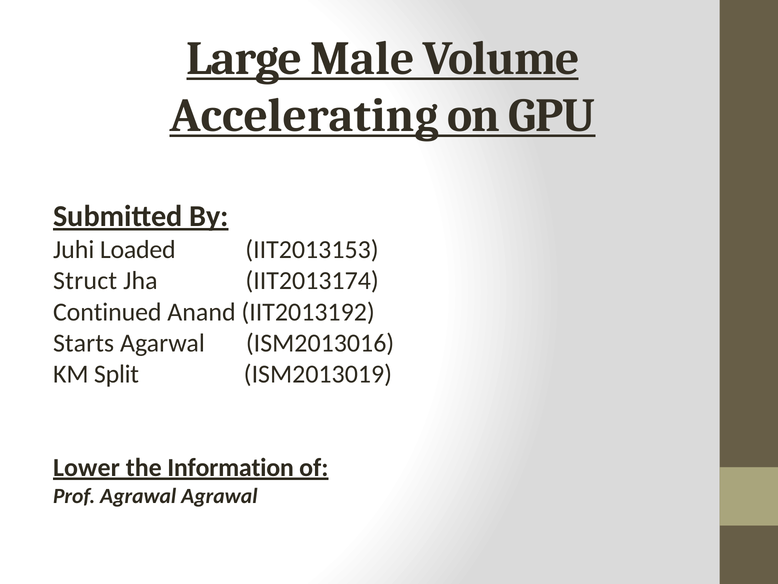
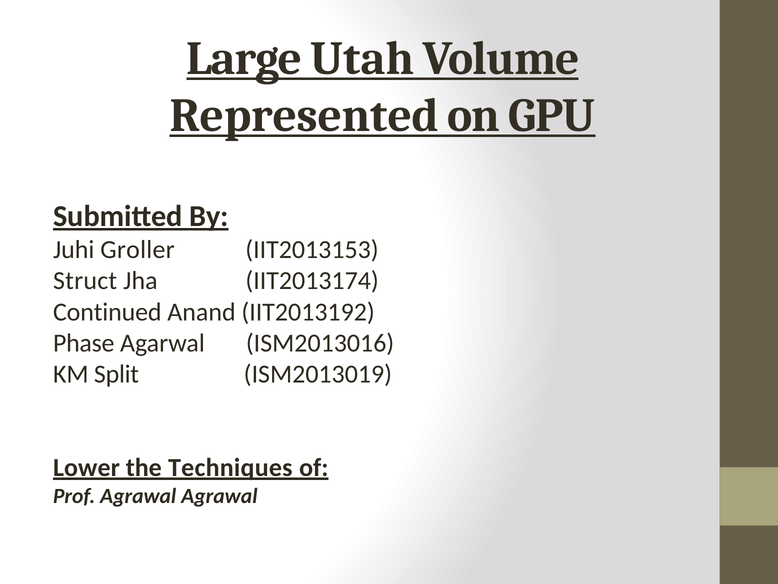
Male: Male -> Utah
Accelerating: Accelerating -> Represented
Loaded: Loaded -> Groller
Starts: Starts -> Phase
Information: Information -> Techniques
